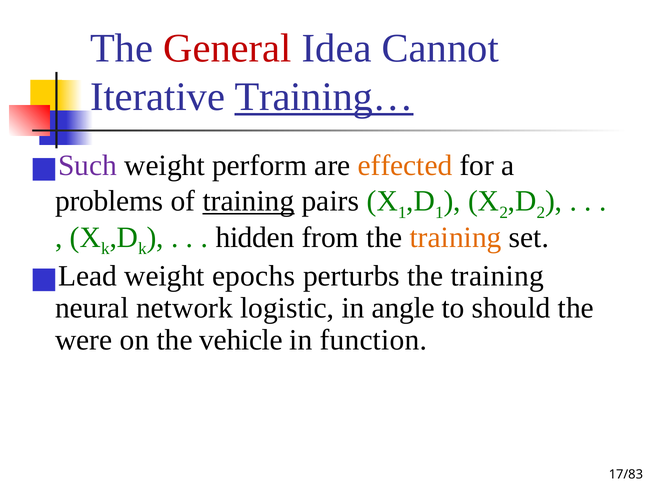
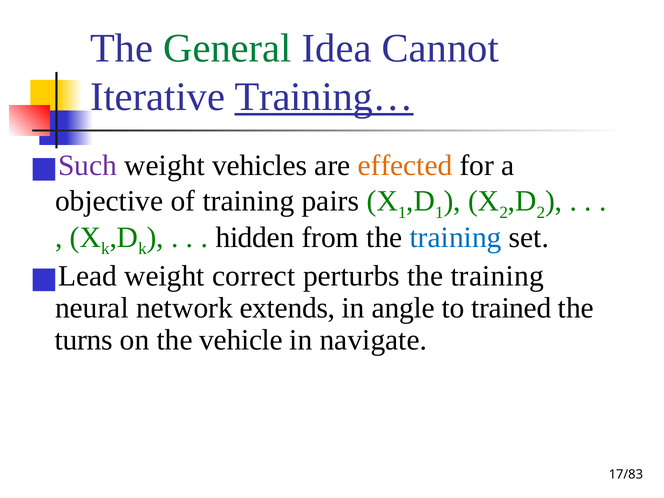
General colour: red -> green
perform: perform -> vehicles
problems: problems -> objective
training at (248, 201) underline: present -> none
training at (456, 237) colour: orange -> blue
epochs: epochs -> correct
logistic: logistic -> extends
should: should -> trained
were: were -> turns
function: function -> navigate
